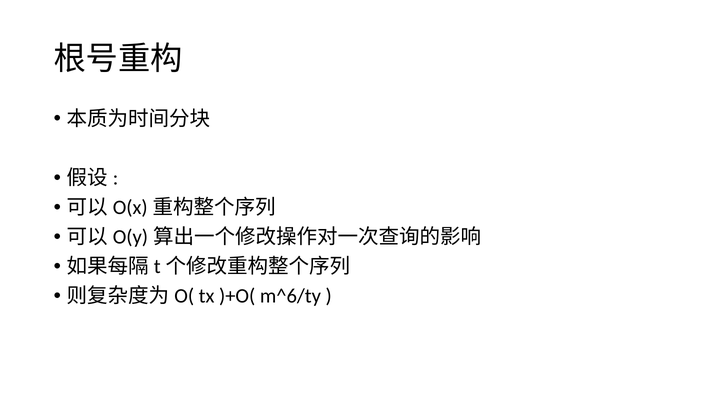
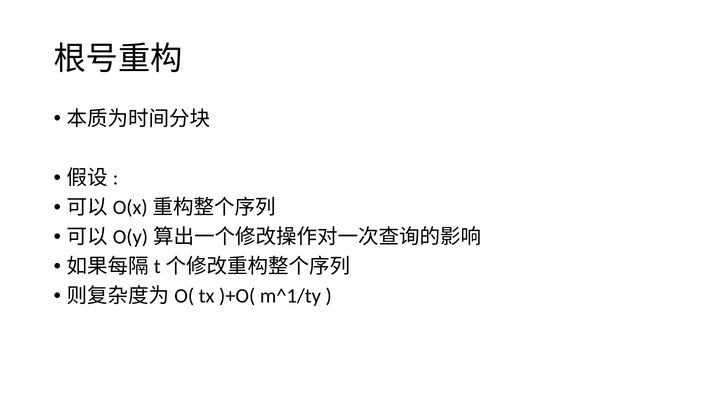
m^6/ty: m^6/ty -> m^1/ty
